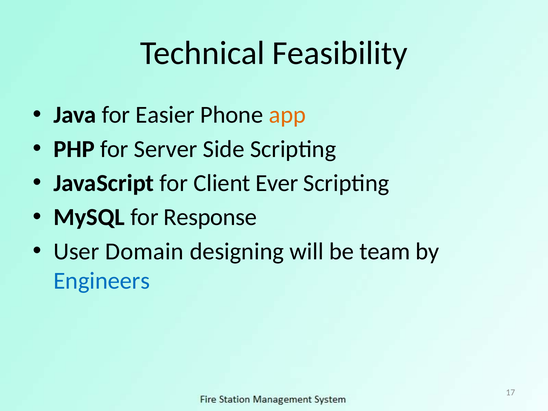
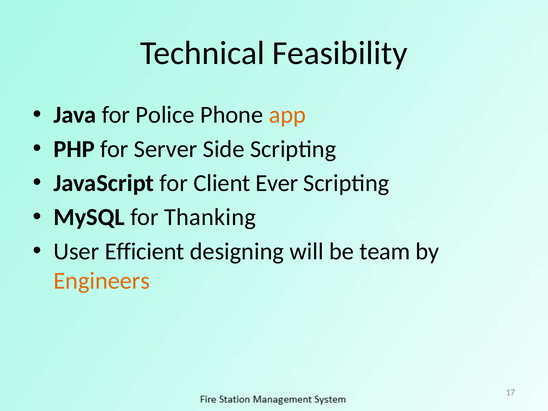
Easier: Easier -> Police
Response: Response -> Thanking
Domain: Domain -> Efficient
Engineers colour: blue -> orange
